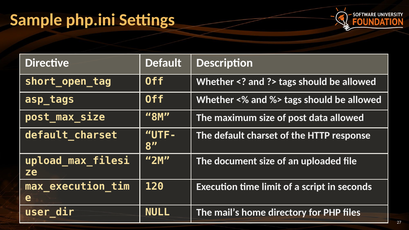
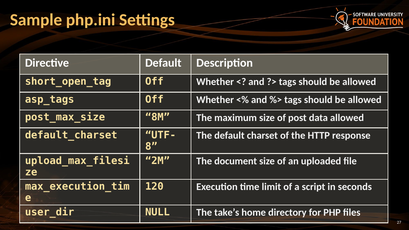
mail’s: mail’s -> take’s
